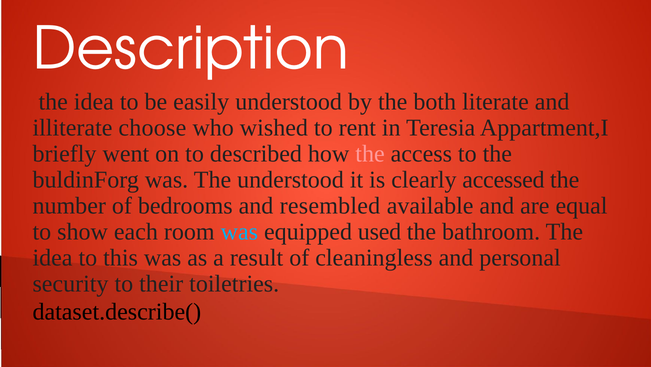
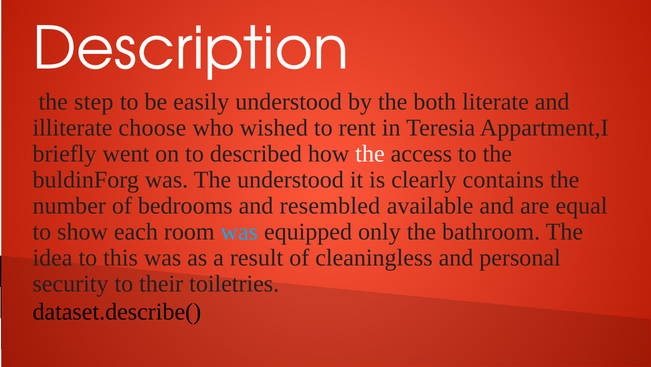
idea at (94, 102): idea -> step
the at (370, 154) colour: pink -> white
accessed: accessed -> contains
used: used -> only
